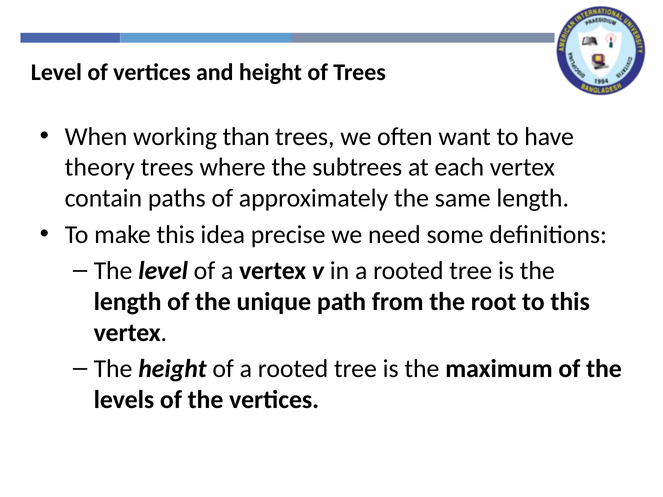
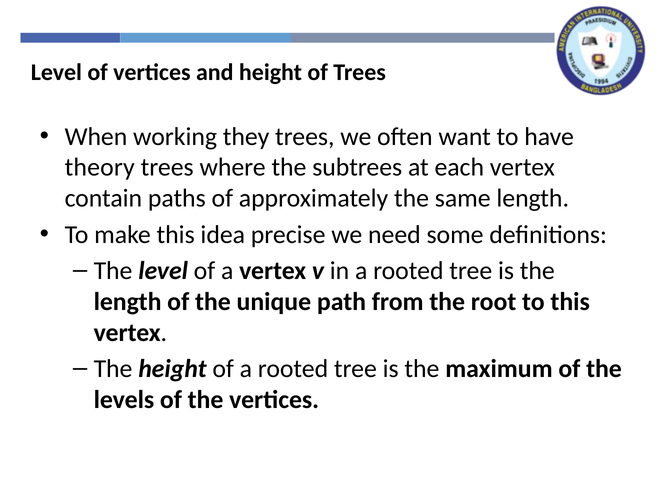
than: than -> they
